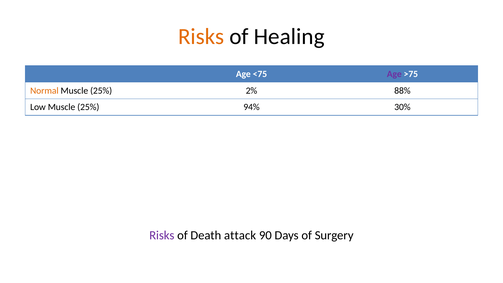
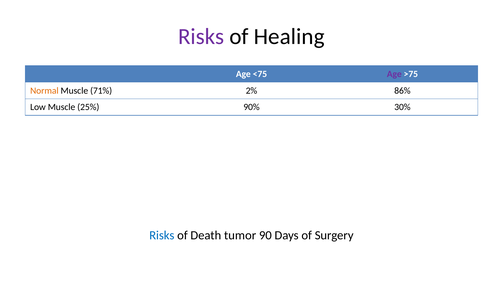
Risks at (201, 36) colour: orange -> purple
25% at (101, 91): 25% -> 71%
88%: 88% -> 86%
94%: 94% -> 90%
Risks at (162, 235) colour: purple -> blue
attack: attack -> tumor
